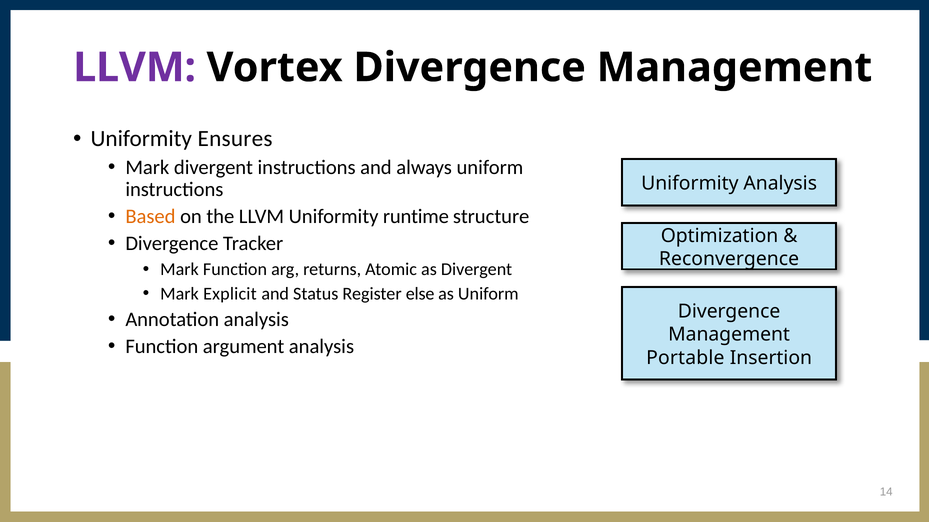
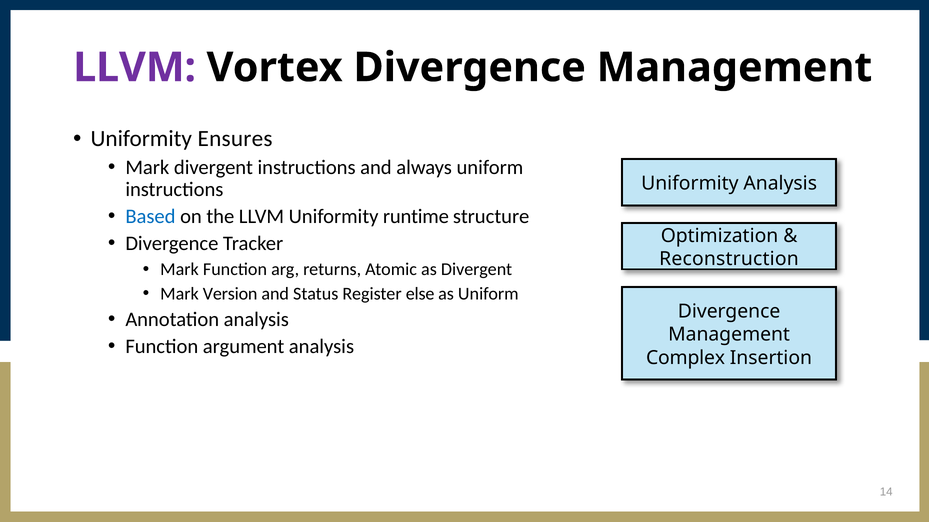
Based colour: orange -> blue
Reconvergence: Reconvergence -> Reconstruction
Explicit: Explicit -> Version
Portable: Portable -> Complex
